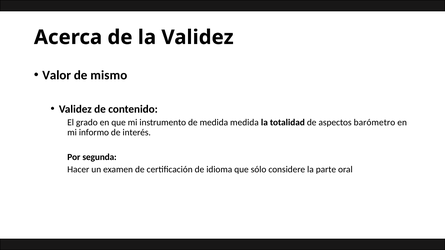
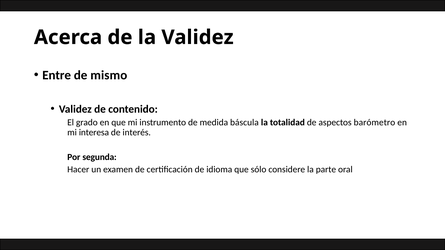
Valor: Valor -> Entre
medida medida: medida -> báscula
informo: informo -> interesa
